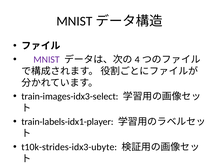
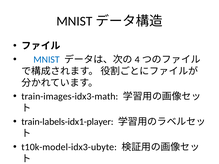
MNIST colour: purple -> blue
train-images-idx3-select: train-images-idx3-select -> train-images-idx3-math
t10k-strides-idx3-ubyte: t10k-strides-idx3-ubyte -> t10k-model-idx3-ubyte
